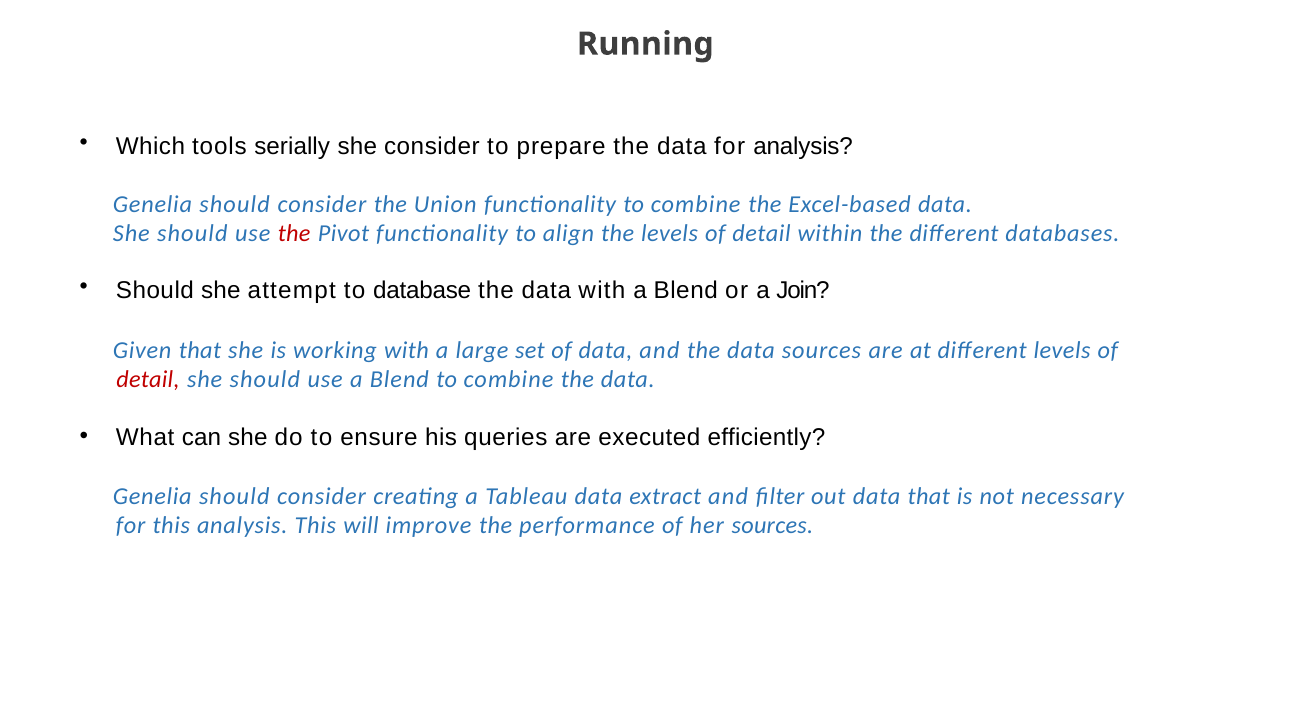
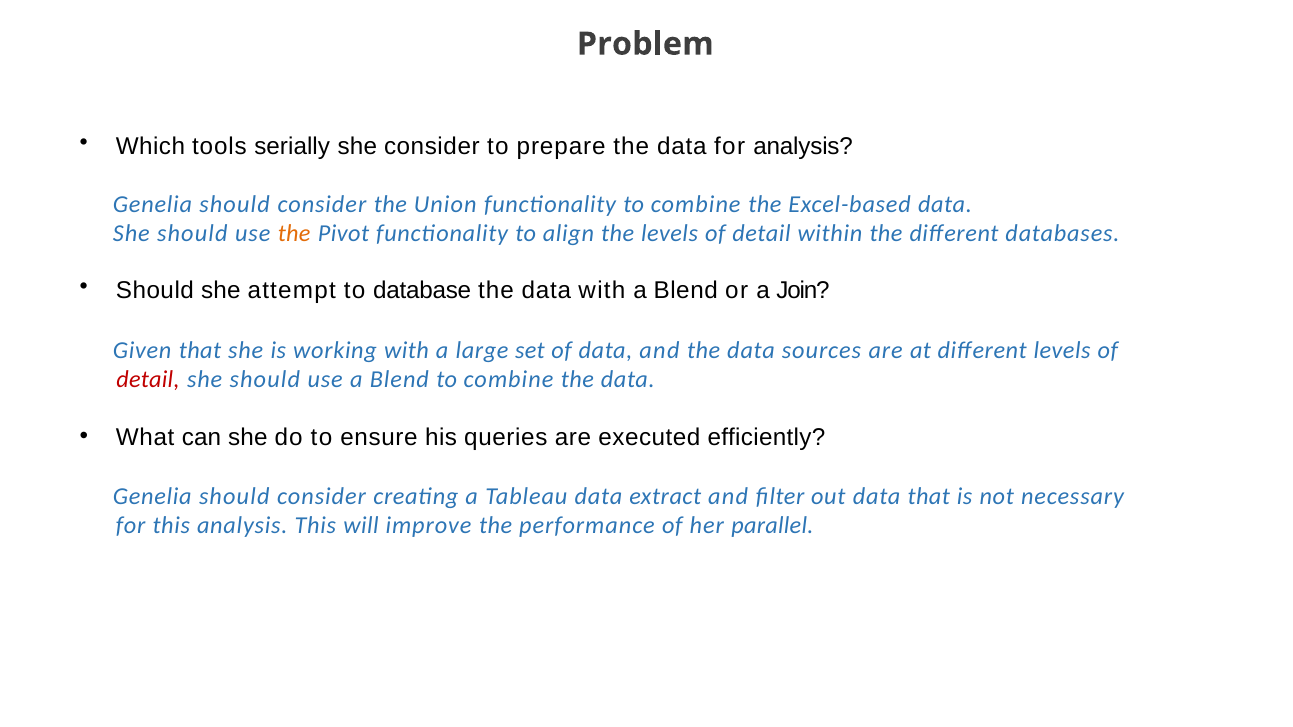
Running: Running -> Problem
the at (294, 233) colour: red -> orange
her sources: sources -> parallel
